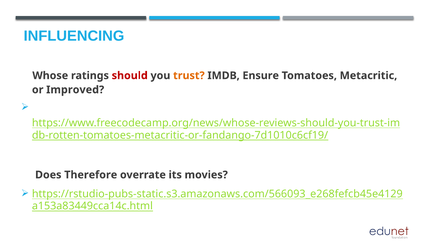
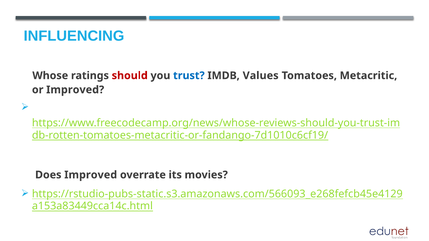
trust colour: orange -> blue
Ensure: Ensure -> Values
Does Therefore: Therefore -> Improved
